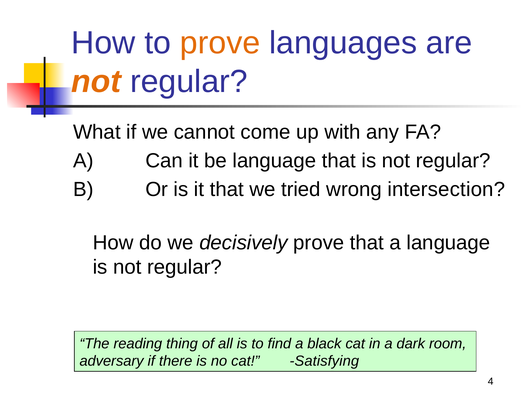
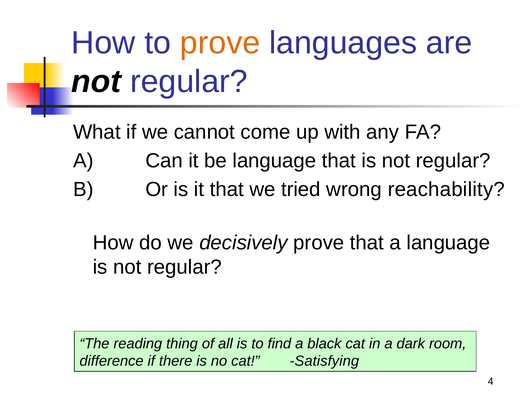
not at (96, 81) colour: orange -> black
intersection: intersection -> reachability
adversary: adversary -> difference
